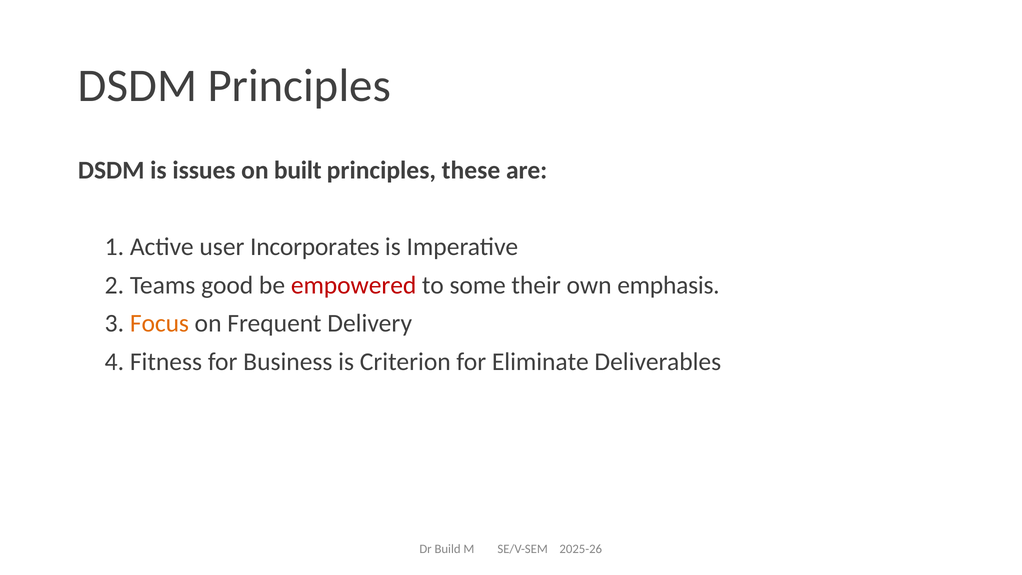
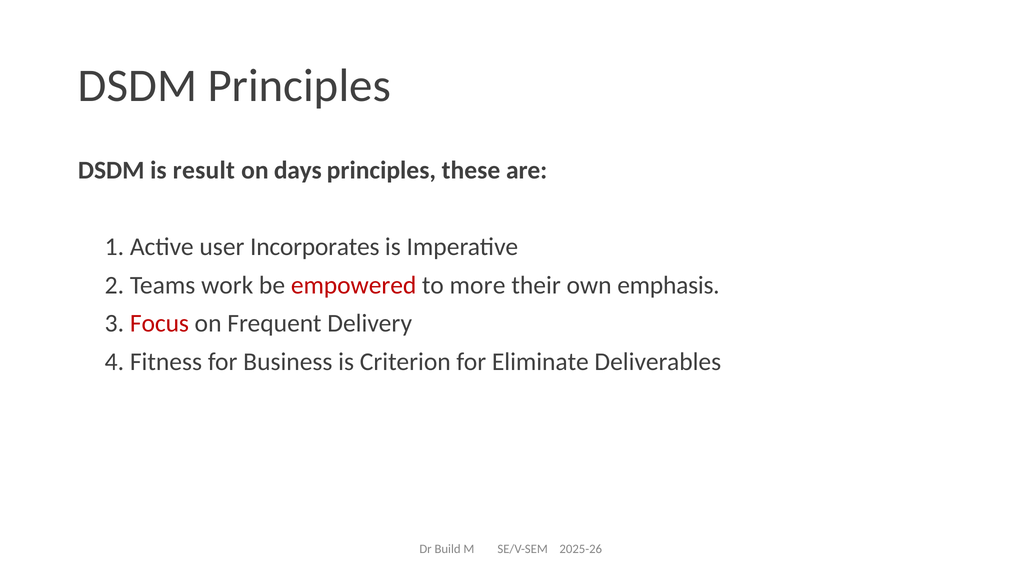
issues: issues -> result
built: built -> days
good: good -> work
some: some -> more
Focus colour: orange -> red
